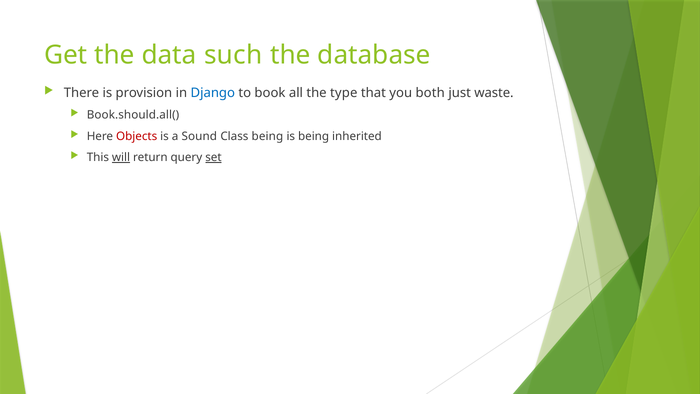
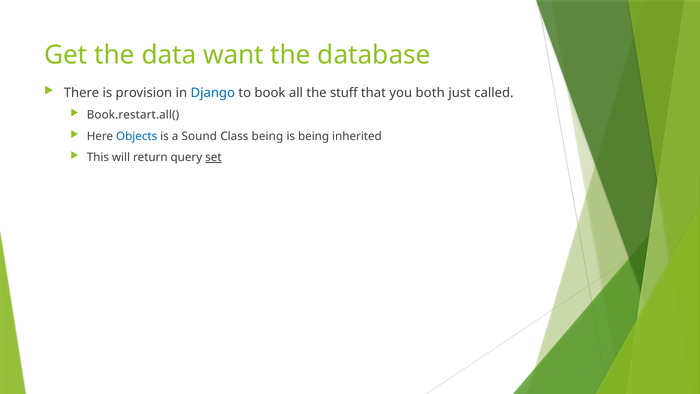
such: such -> want
type: type -> stuff
waste: waste -> called
Book.should.all(: Book.should.all( -> Book.restart.all(
Objects colour: red -> blue
will underline: present -> none
